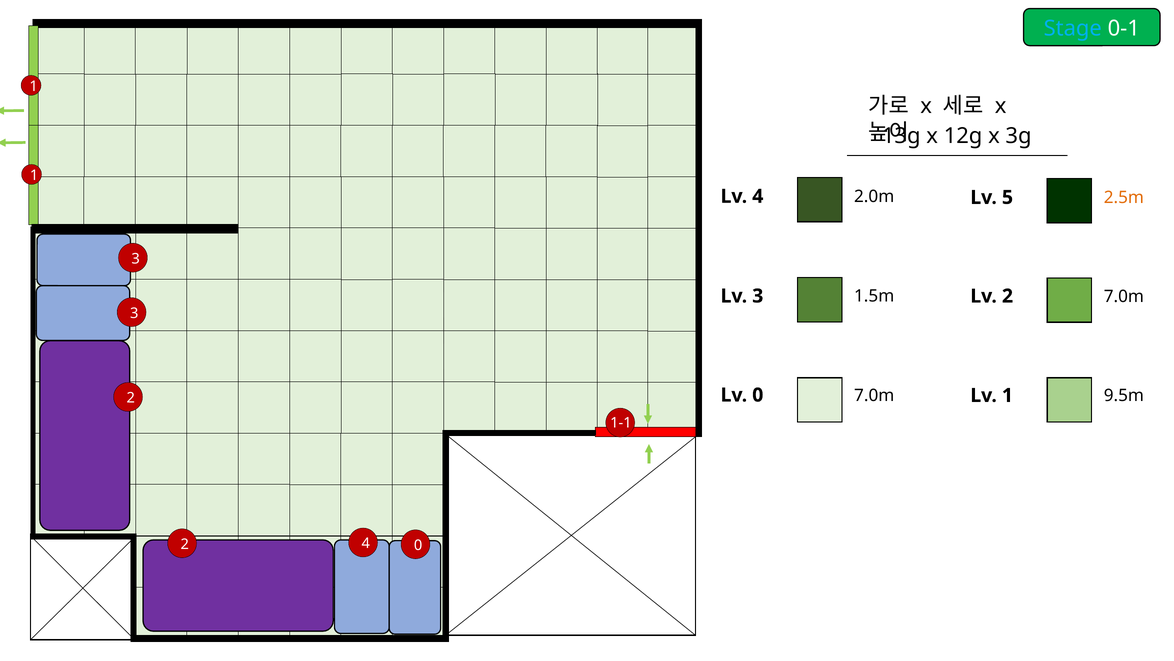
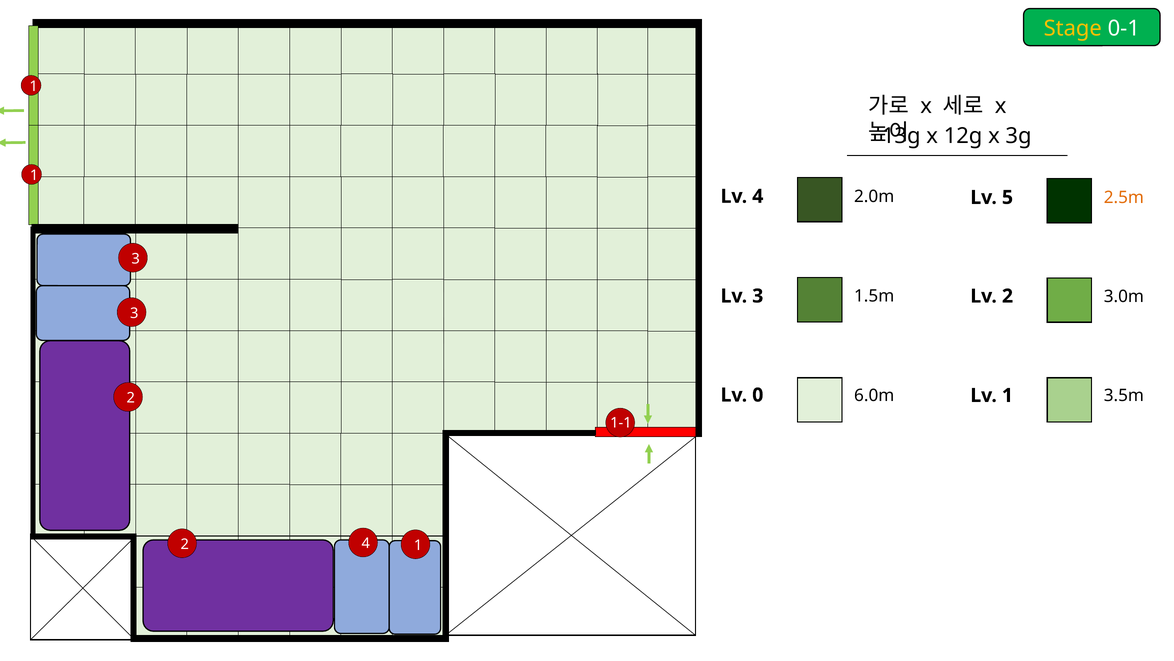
Stage colour: light blue -> yellow
7.0m at (1124, 296): 7.0m -> 3.0m
7.0m at (874, 395): 7.0m -> 6.0m
9.5m: 9.5m -> 3.5m
4 0: 0 -> 1
